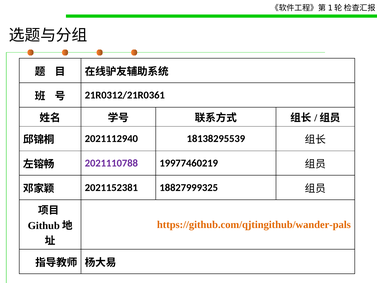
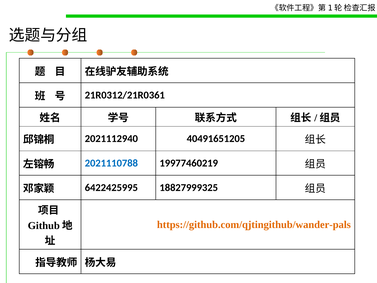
18138295539: 18138295539 -> 40491651205
2021110788 colour: purple -> blue
2021152381: 2021152381 -> 6422425995
